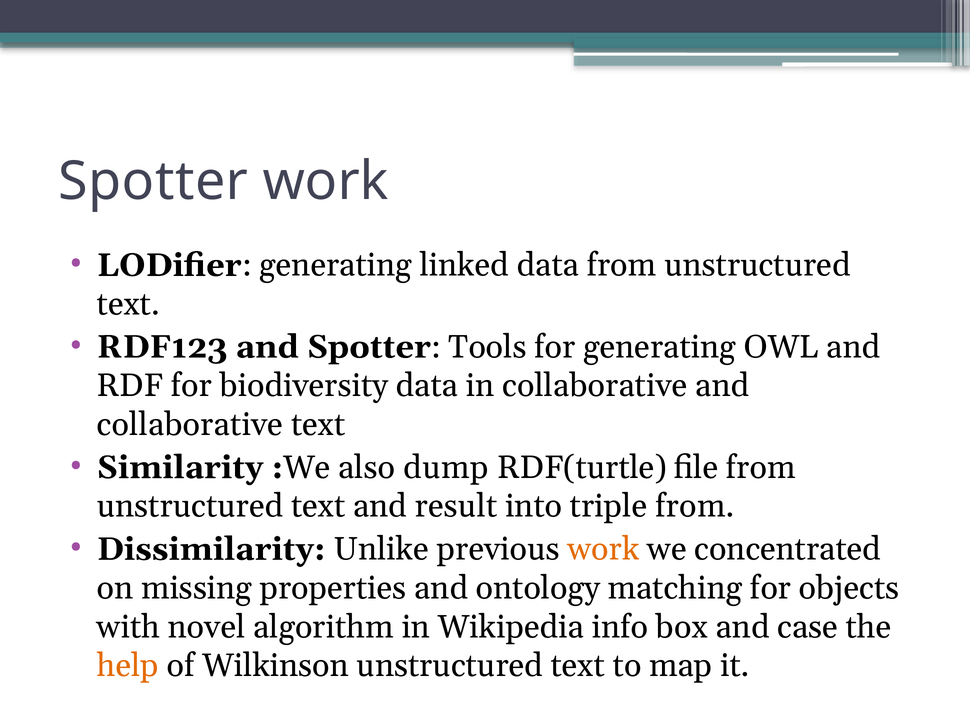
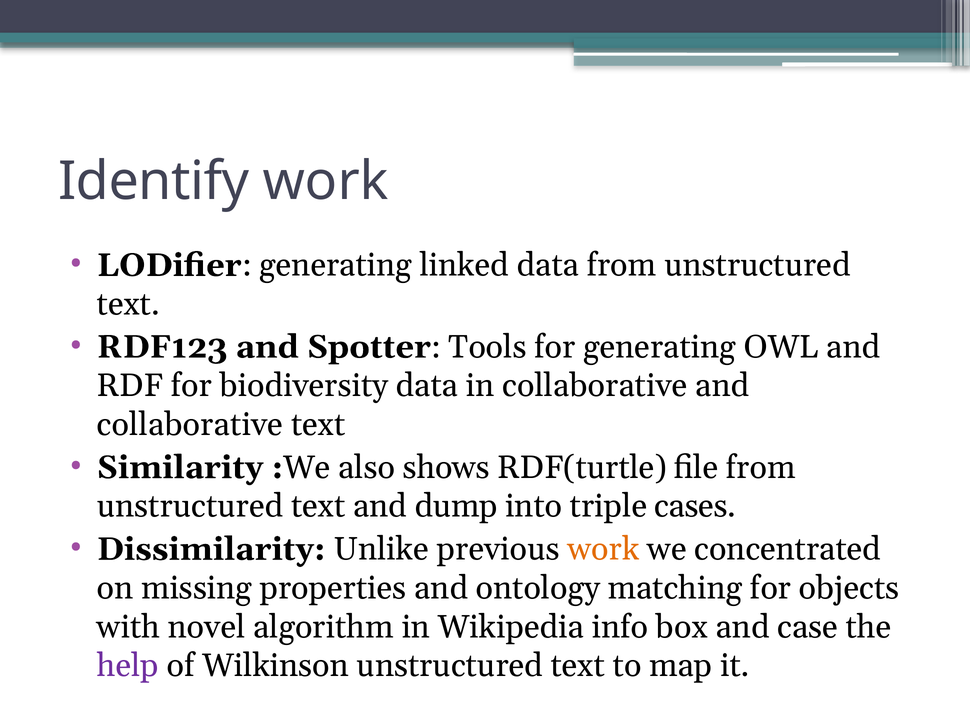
Spotter at (153, 182): Spotter -> Identify
dump: dump -> shows
result: result -> dump
triple from: from -> cases
help colour: orange -> purple
